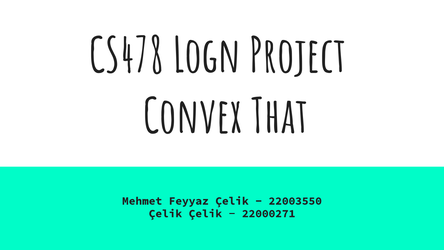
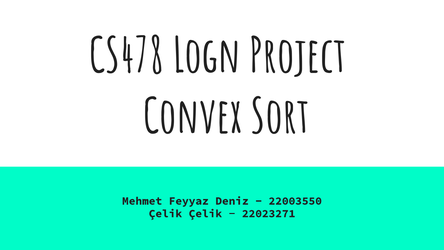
That: That -> Sort
Feyyaz Çelik: Çelik -> Deniz
22000271: 22000271 -> 22023271
